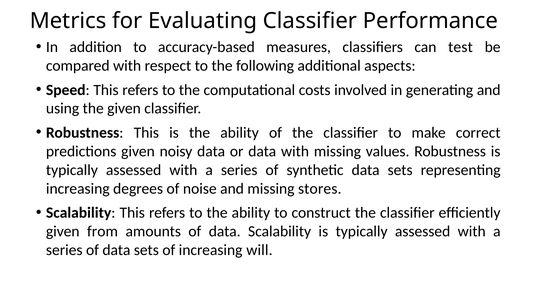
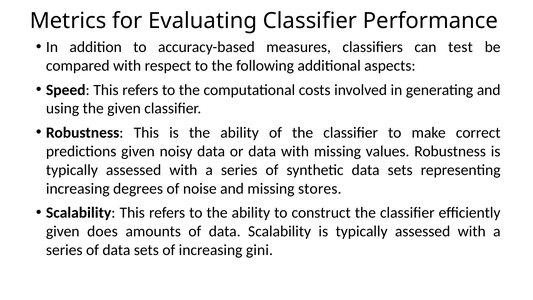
from: from -> does
will: will -> gini
